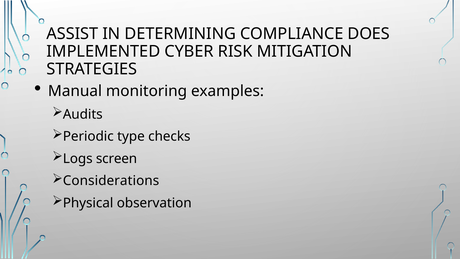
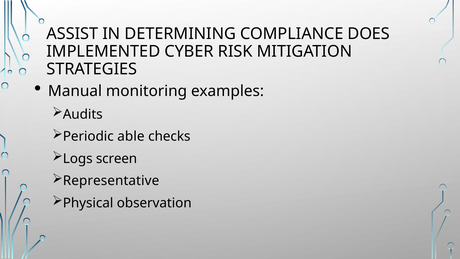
type: type -> able
Considerations: Considerations -> Representative
